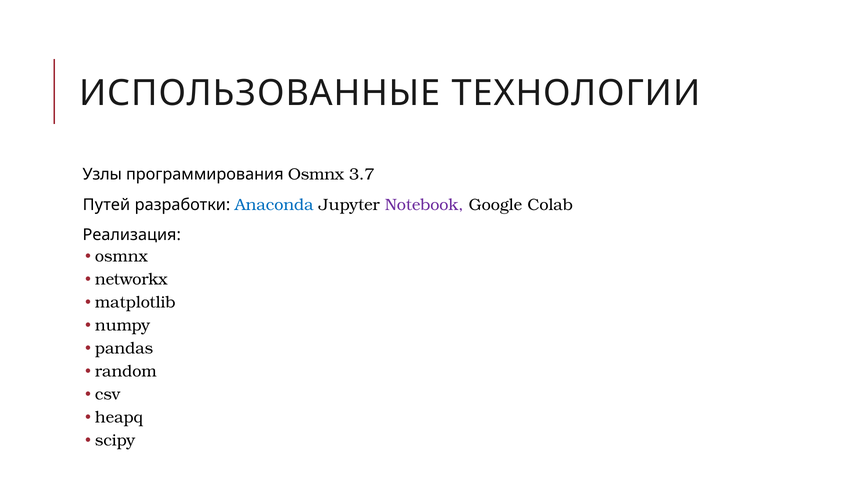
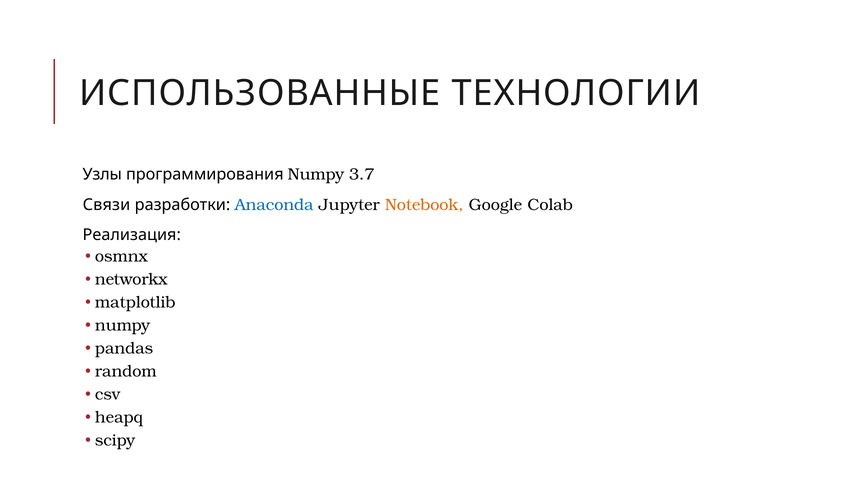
программирования Osmnx: Osmnx -> Numpy
Путей: Путей -> Связи
Notebook colour: purple -> orange
